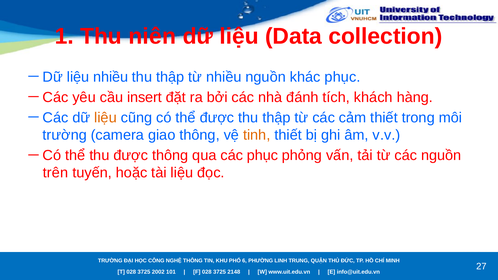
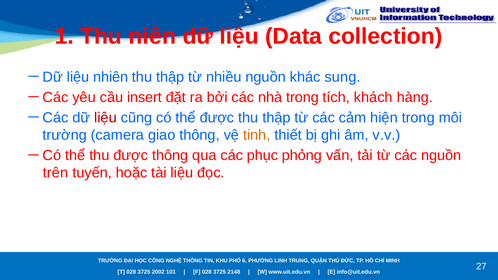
liệu nhiều: nhiều -> nhiên
khác phục: phục -> sung
nhà đánh: đánh -> trong
liệu at (105, 118) colour: orange -> red
cảm thiết: thiết -> hiện
